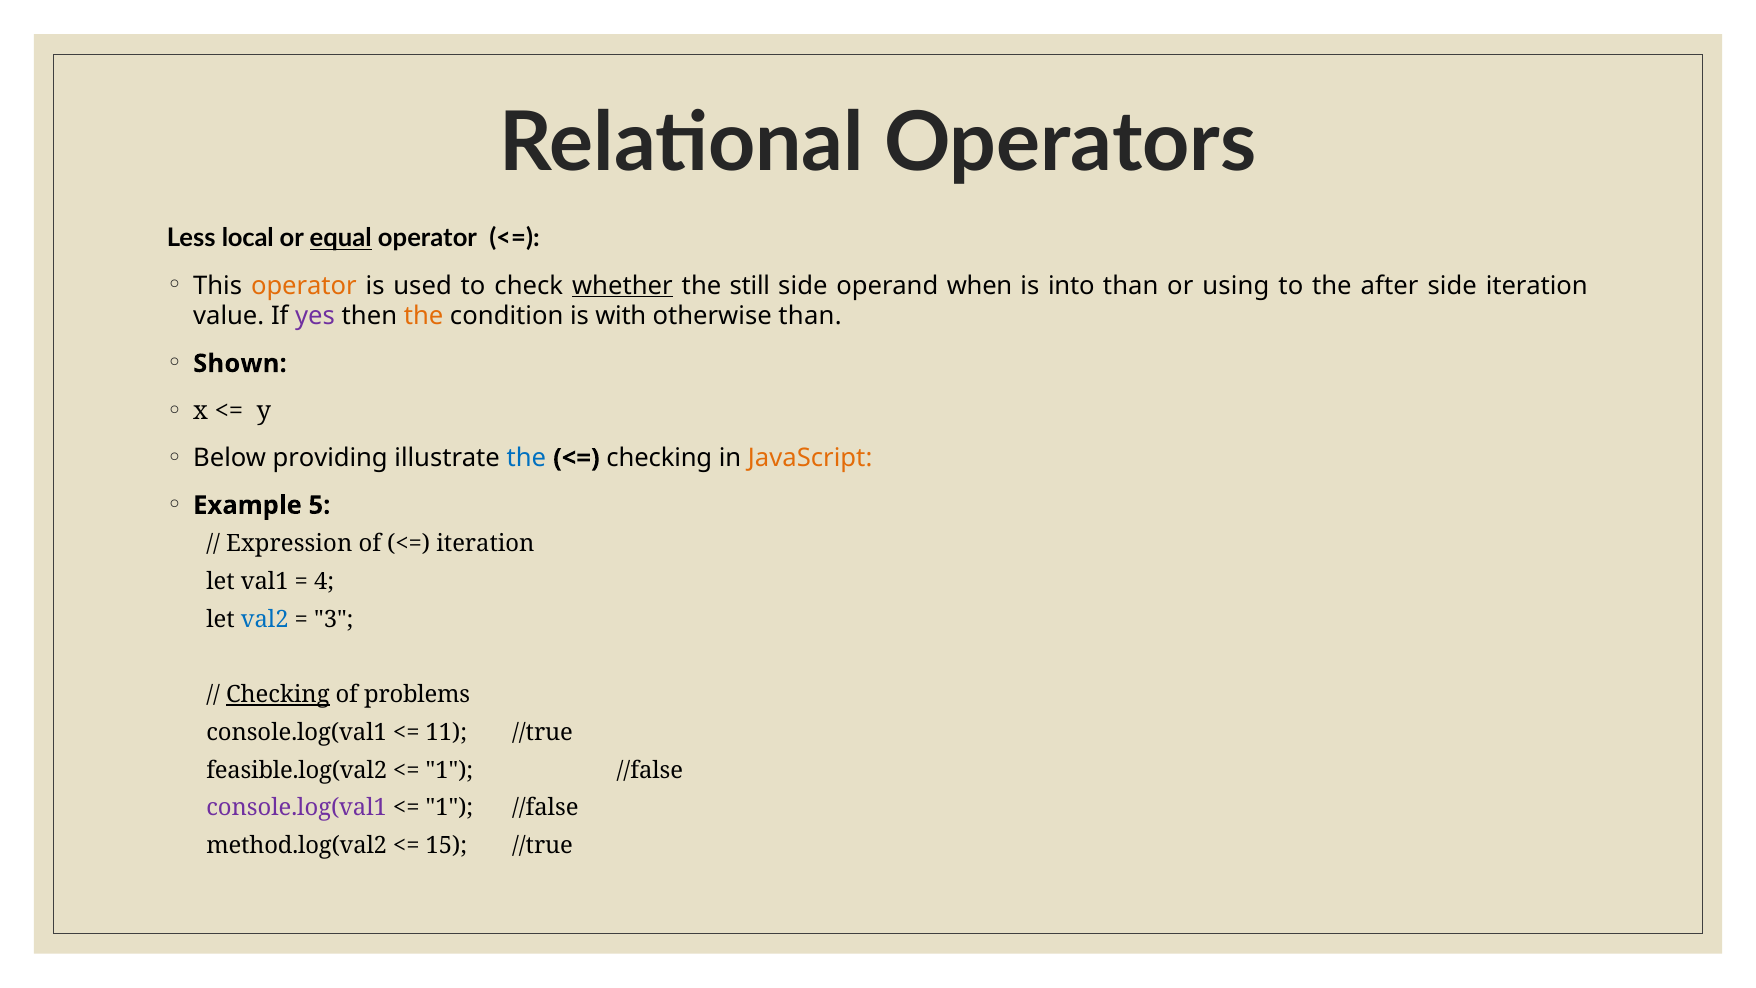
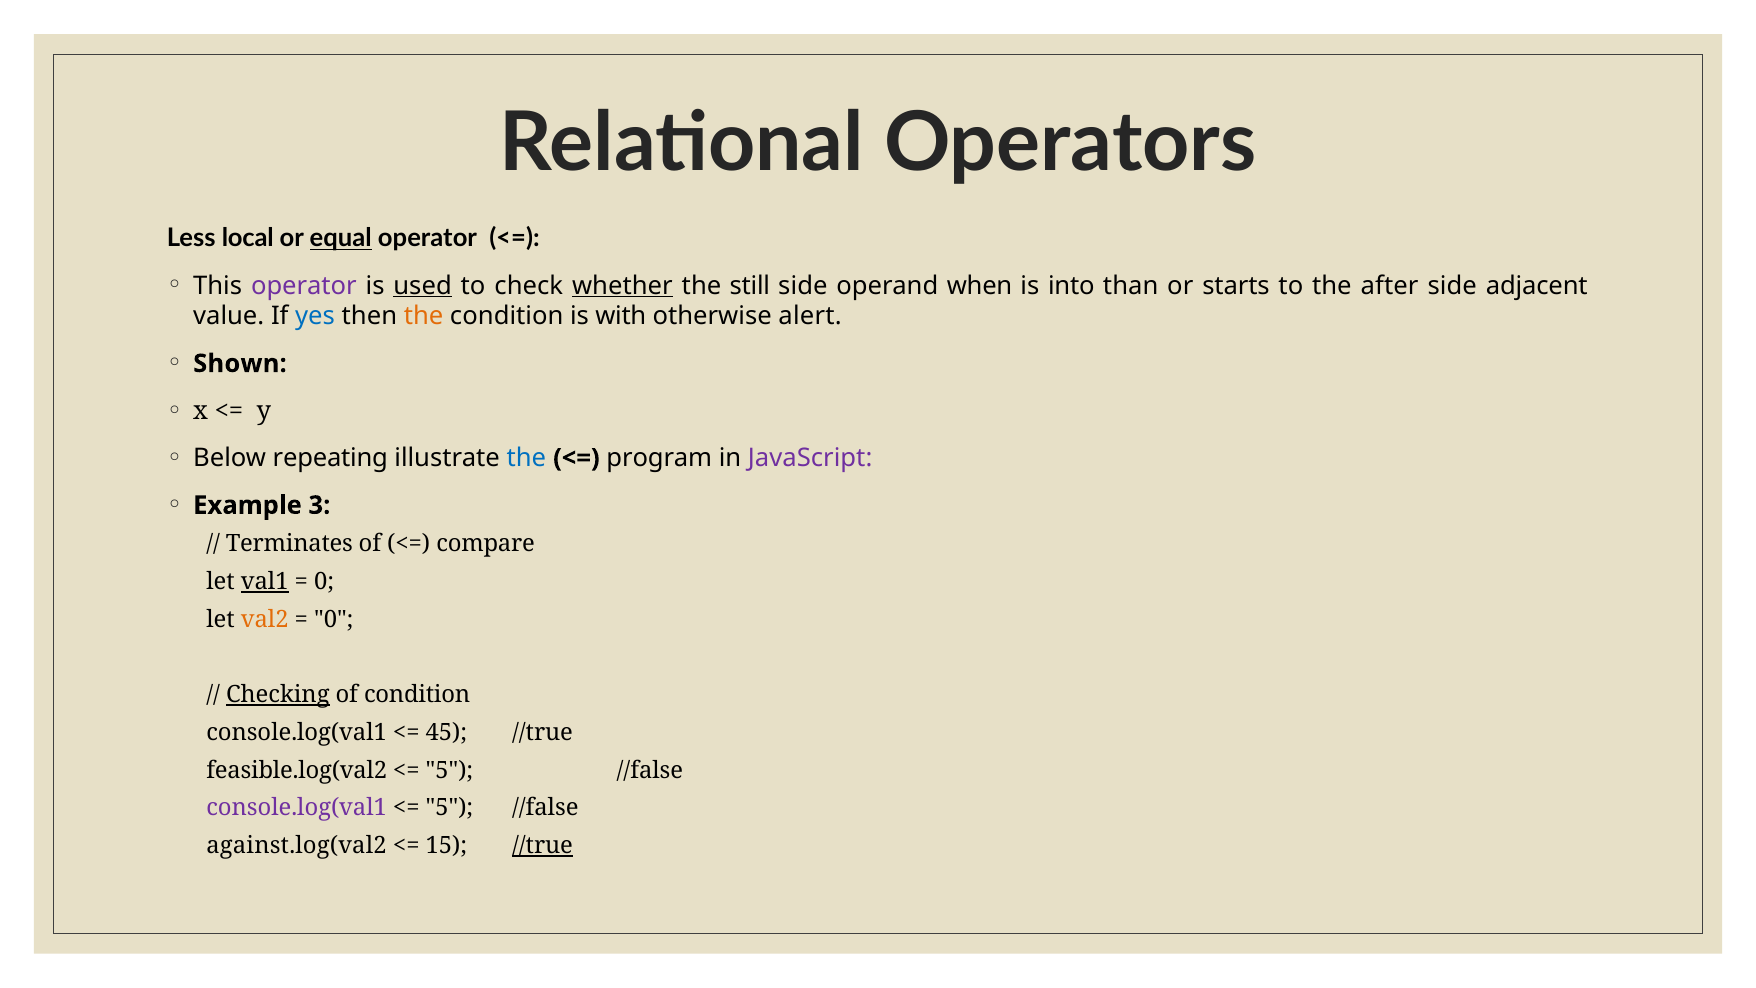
operator at (304, 285) colour: orange -> purple
used underline: none -> present
using: using -> starts
side iteration: iteration -> adjacent
yes colour: purple -> blue
otherwise than: than -> alert
providing: providing -> repeating
checking at (659, 458): checking -> program
JavaScript colour: orange -> purple
5: 5 -> 3
Expression: Expression -> Terminates
iteration at (485, 544): iteration -> compare
val1 underline: none -> present
4 at (324, 582): 4 -> 0
val2 colour: blue -> orange
3 at (334, 619): 3 -> 0
of problems: problems -> condition
11: 11 -> 45
1 at (449, 770): 1 -> 5
1 at (449, 808): 1 -> 5
method.log(val2: method.log(val2 -> against.log(val2
//true at (543, 845) underline: none -> present
